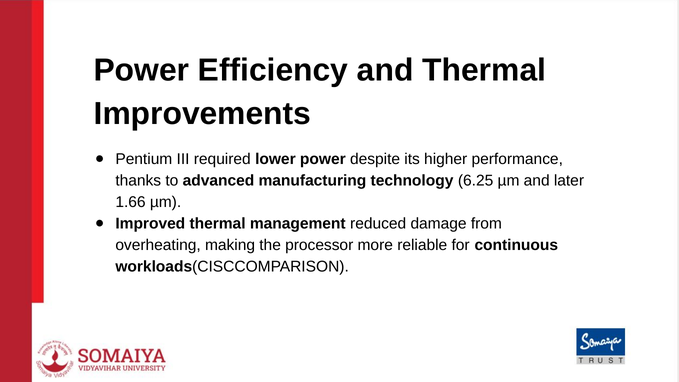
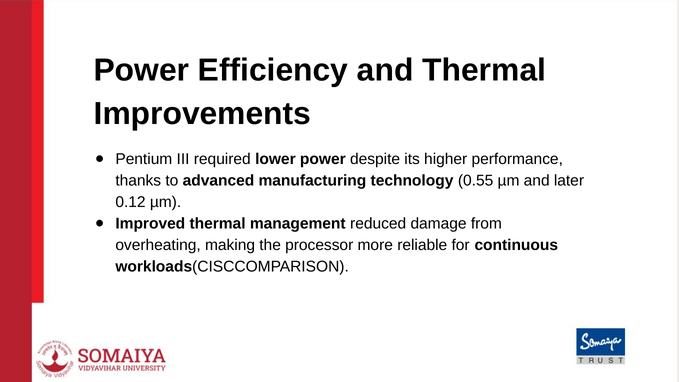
6.25: 6.25 -> 0.55
1.66: 1.66 -> 0.12
